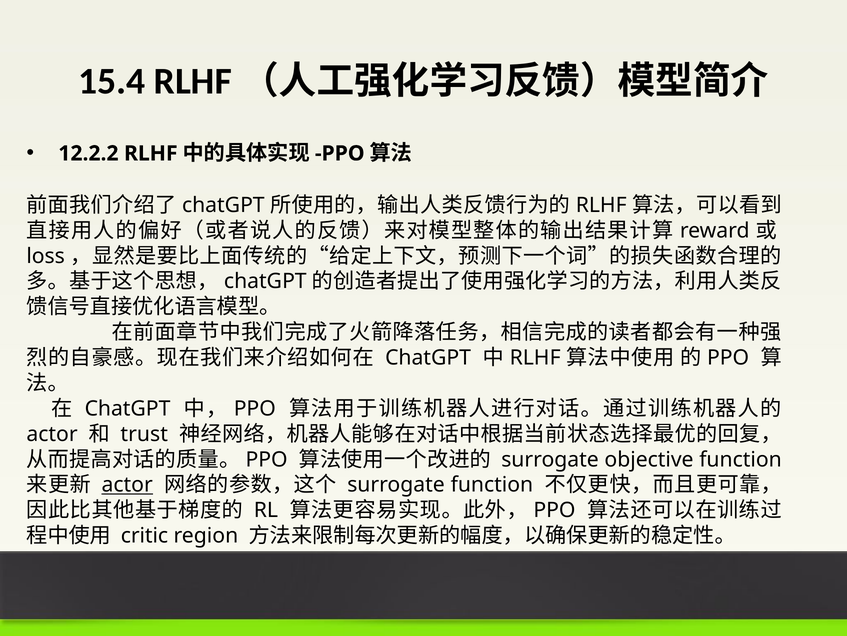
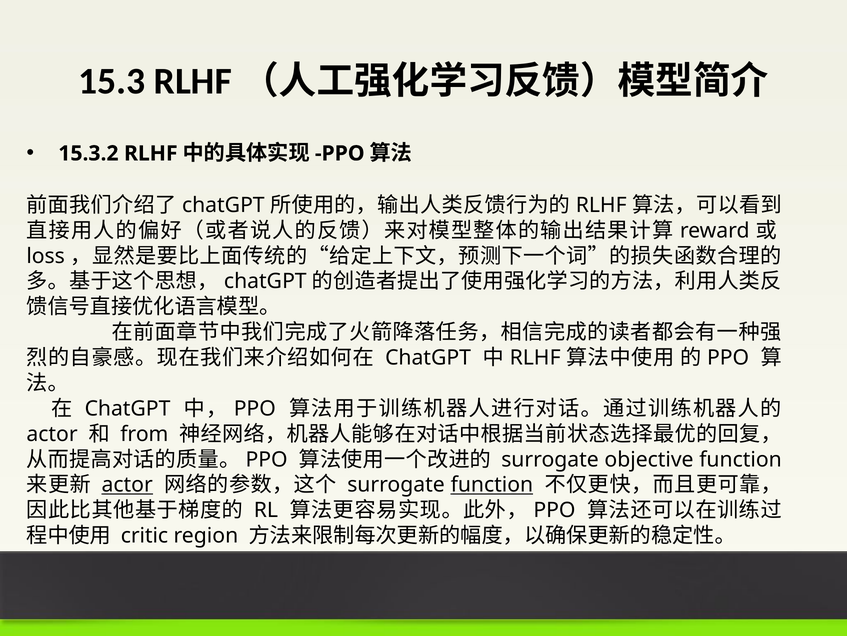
15.4: 15.4 -> 15.3
12.2.2: 12.2.2 -> 15.3.2
trust: trust -> from
function at (492, 484) underline: none -> present
